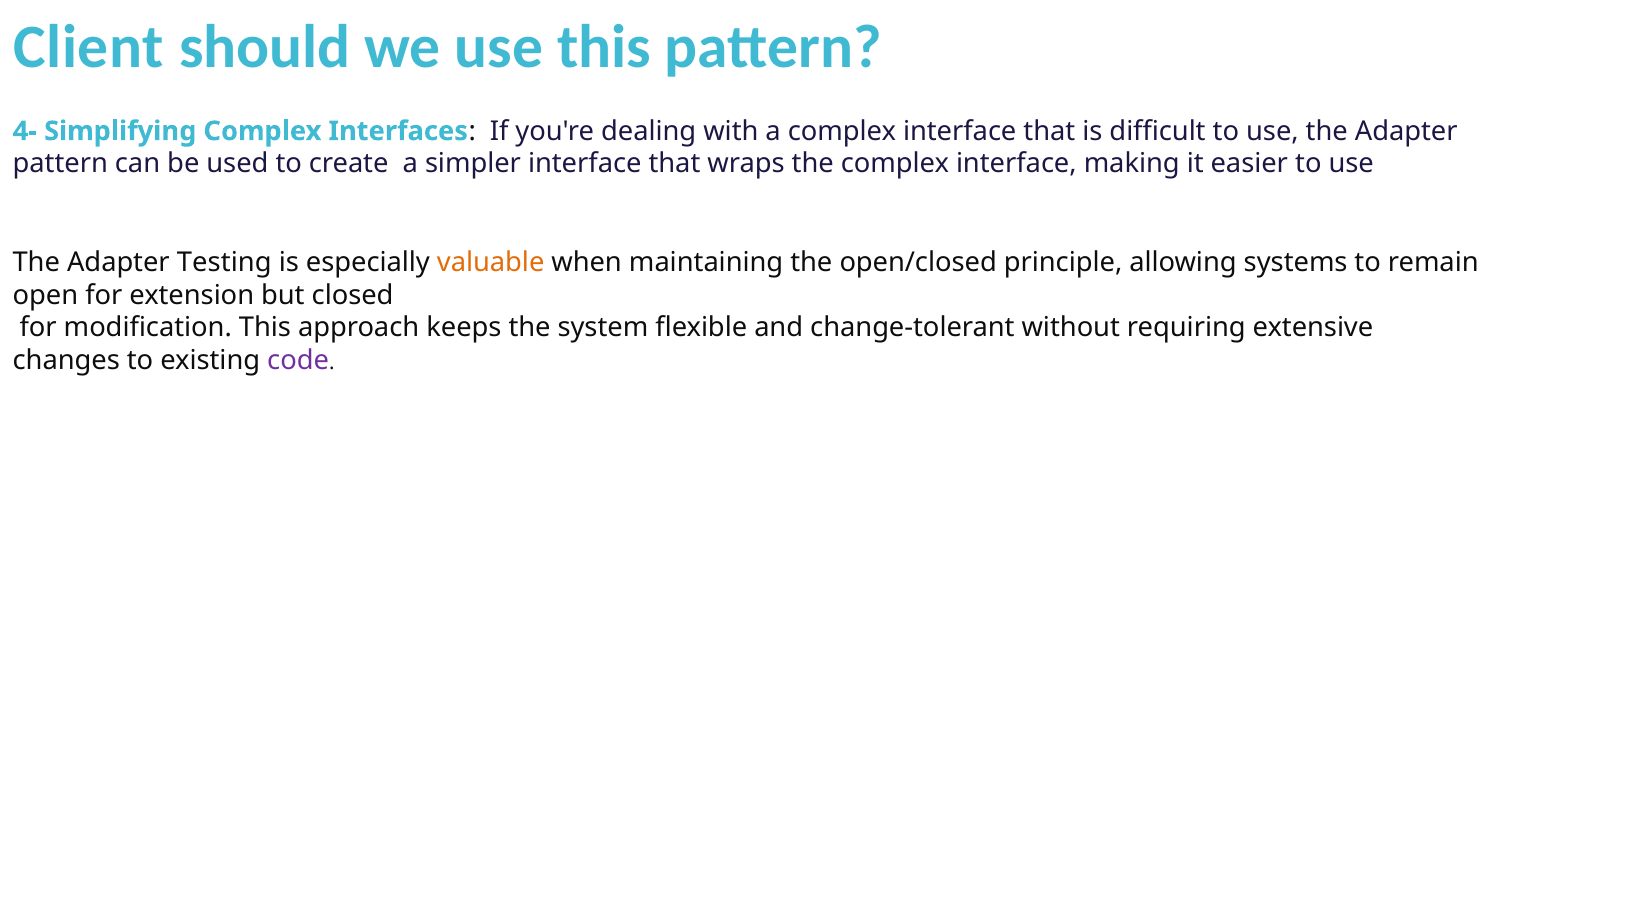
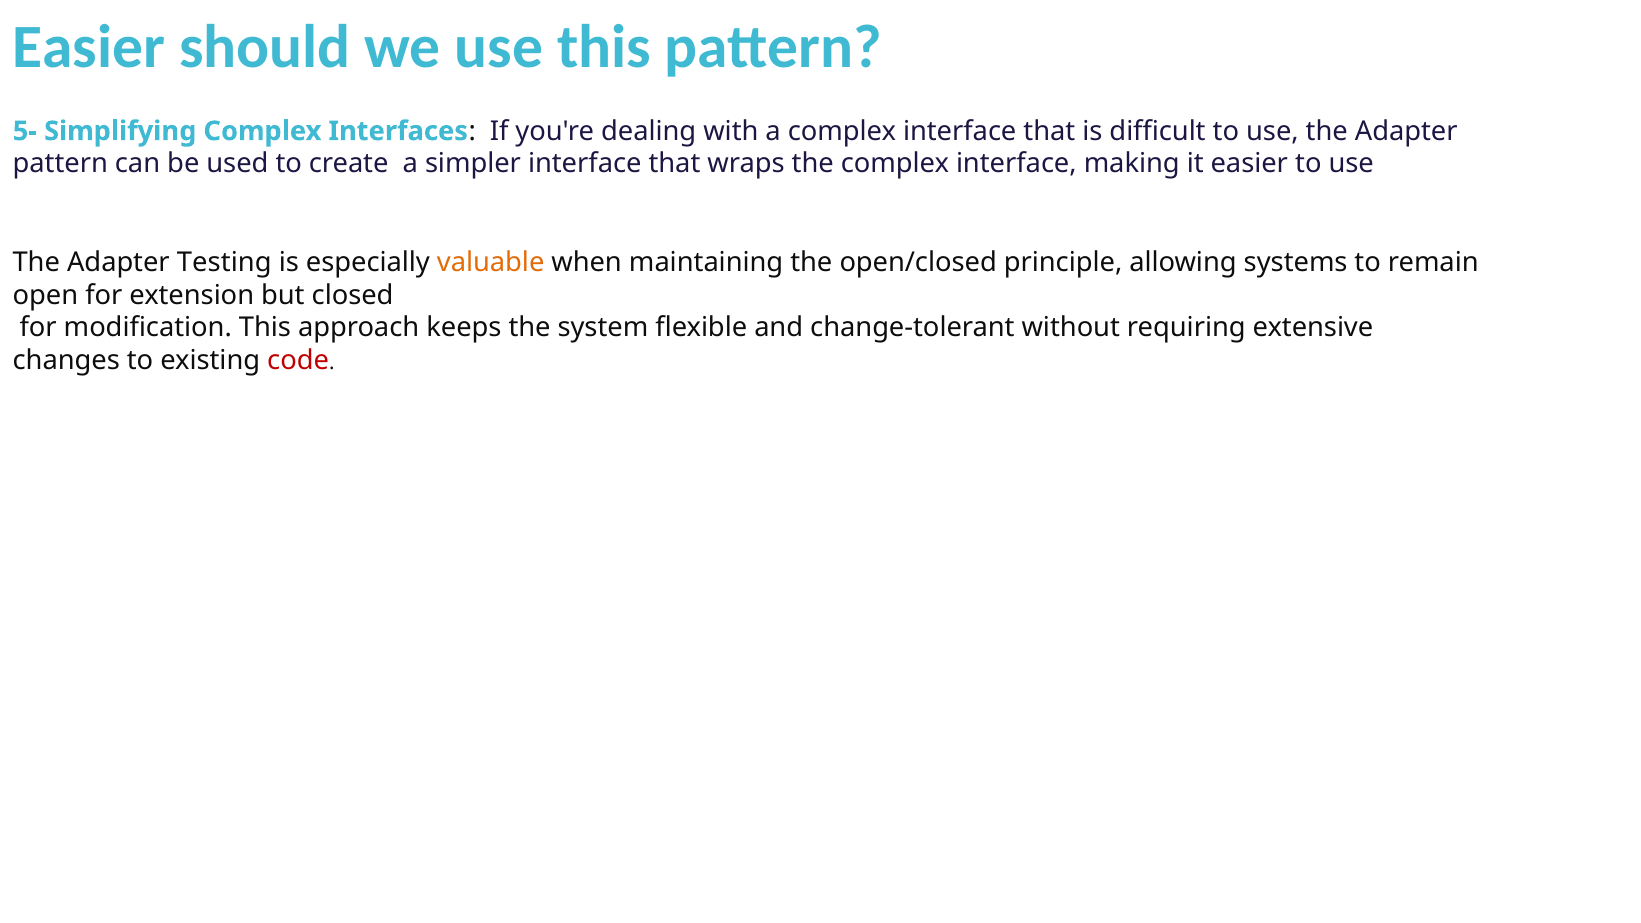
Client at (89, 47): Client -> Easier
4-: 4- -> 5-
code colour: purple -> red
